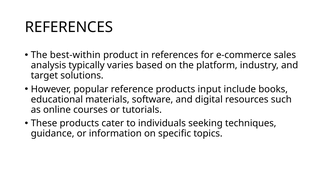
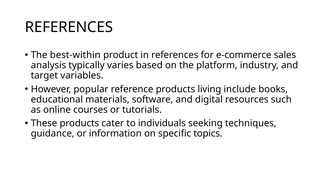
solutions: solutions -> variables
input: input -> living
